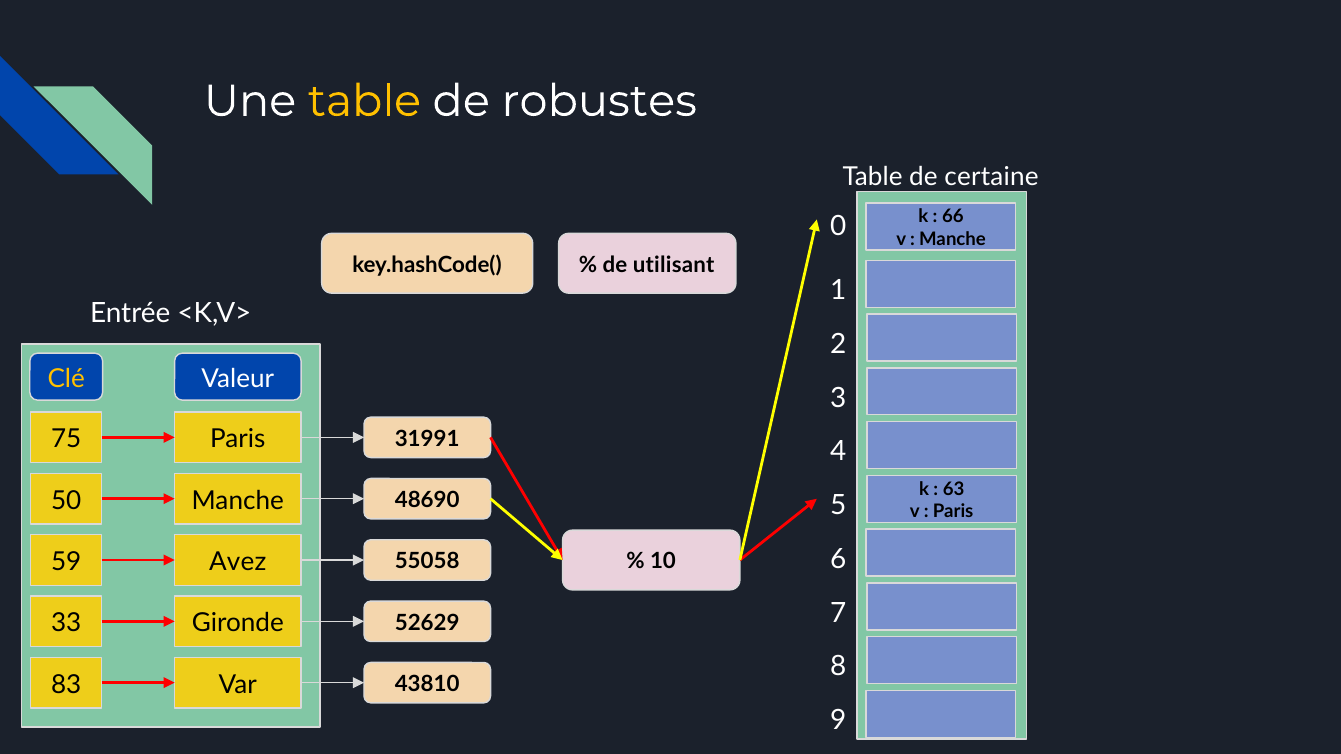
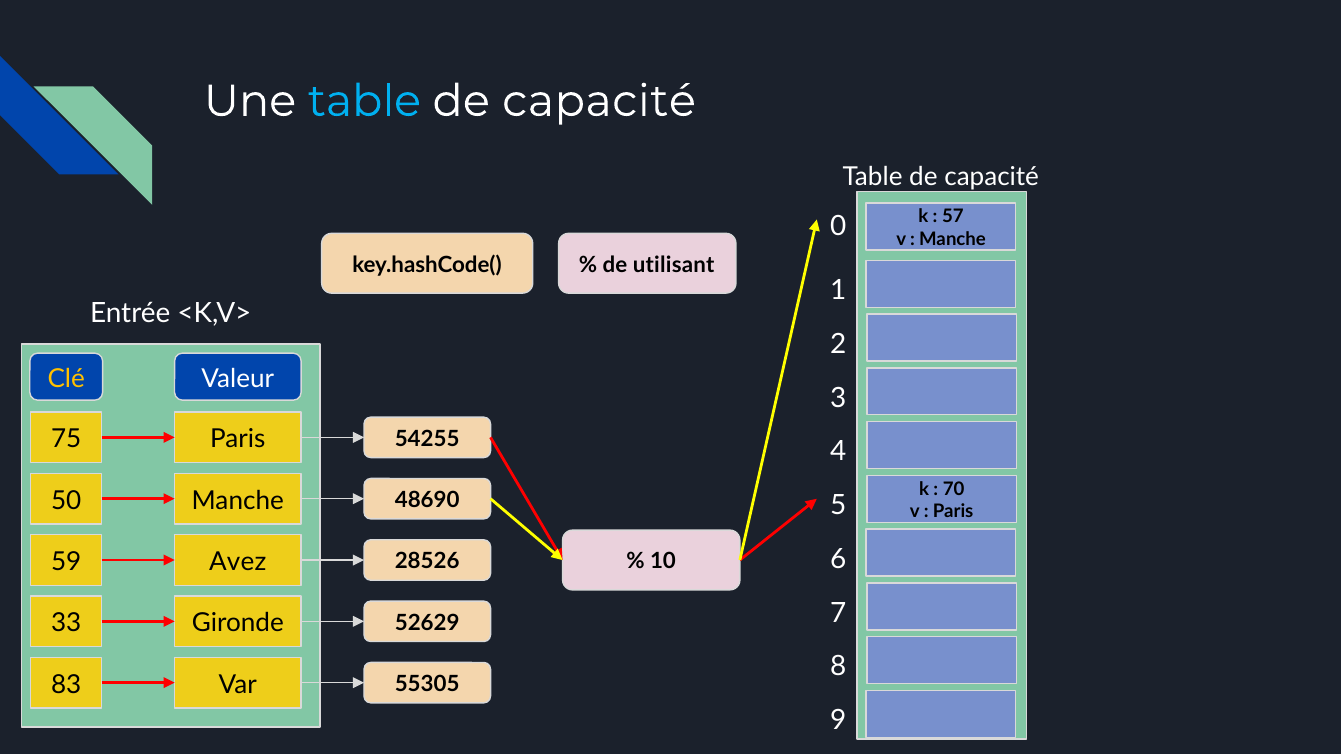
table at (364, 101) colour: yellow -> light blue
robustes at (599, 101): robustes -> capacité
certaine at (992, 177): certaine -> capacité
66: 66 -> 57
31991: 31991 -> 54255
63: 63 -> 70
55058: 55058 -> 28526
43810: 43810 -> 55305
